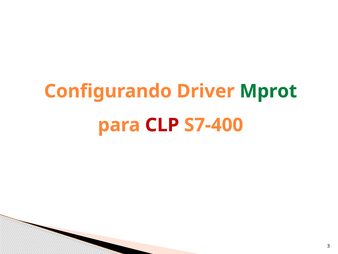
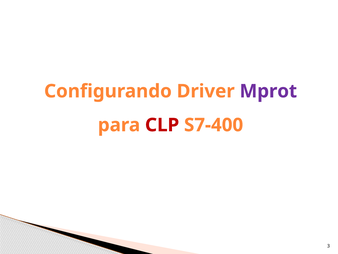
Mprot colour: green -> purple
